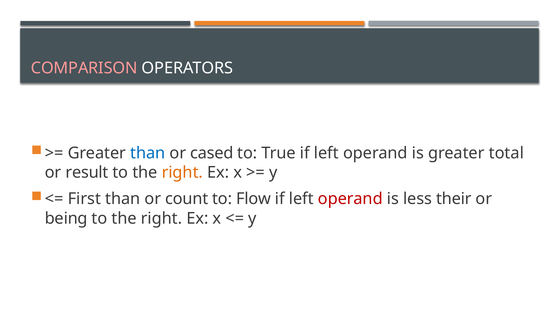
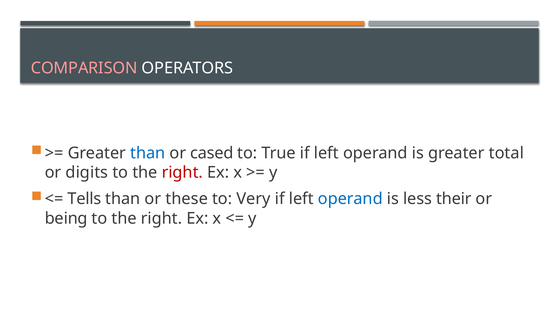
result: result -> digits
right at (182, 172) colour: orange -> red
First: First -> Tells
count: count -> these
Flow: Flow -> Very
operand at (350, 199) colour: red -> blue
